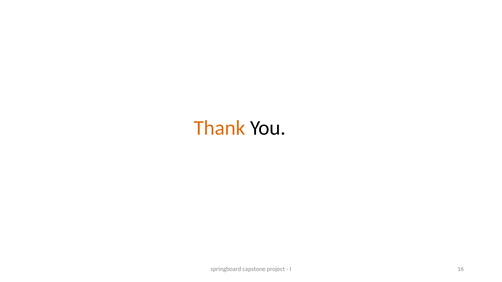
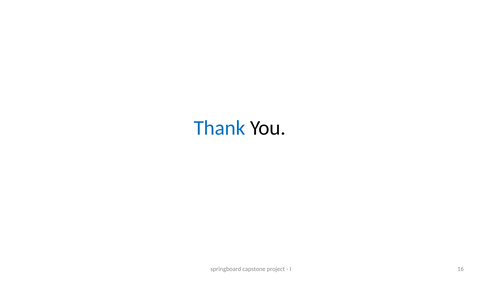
Thank colour: orange -> blue
